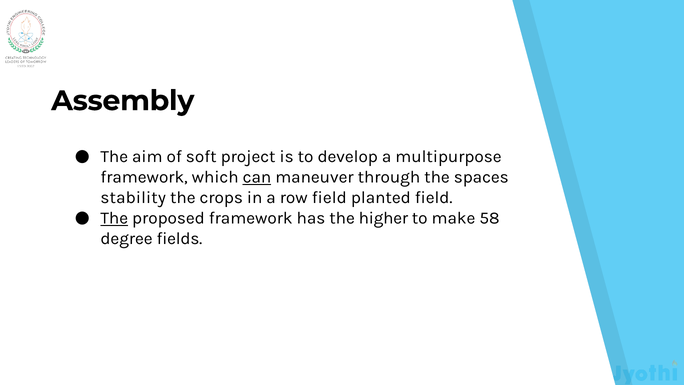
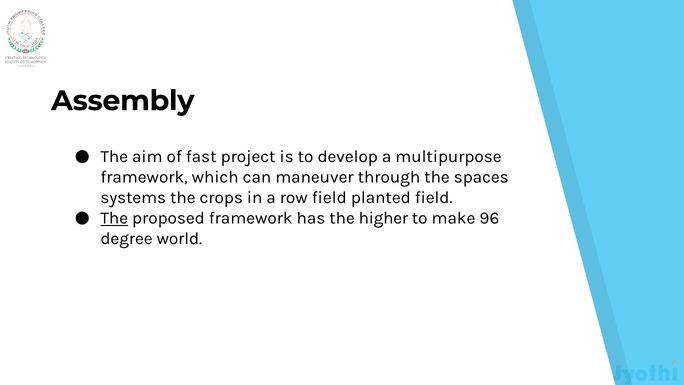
soft: soft -> fast
can underline: present -> none
stability: stability -> systems
58: 58 -> 96
fields: fields -> world
